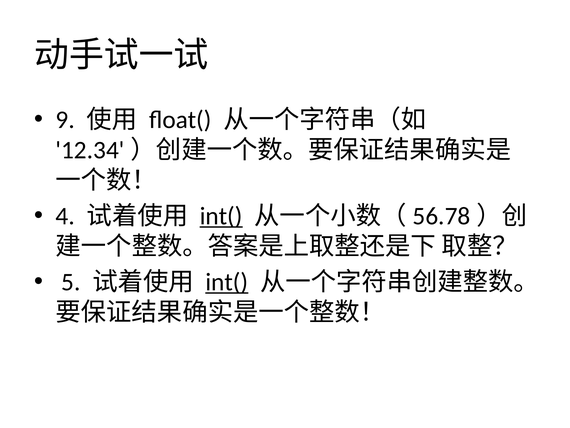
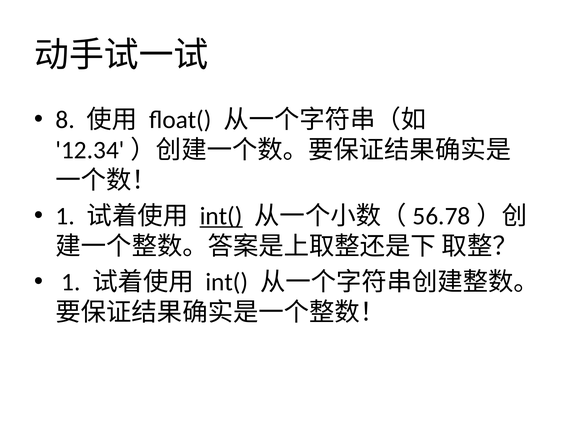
9: 9 -> 8
4 at (65, 216): 4 -> 1
5 at (71, 282): 5 -> 1
int( at (227, 282) underline: present -> none
